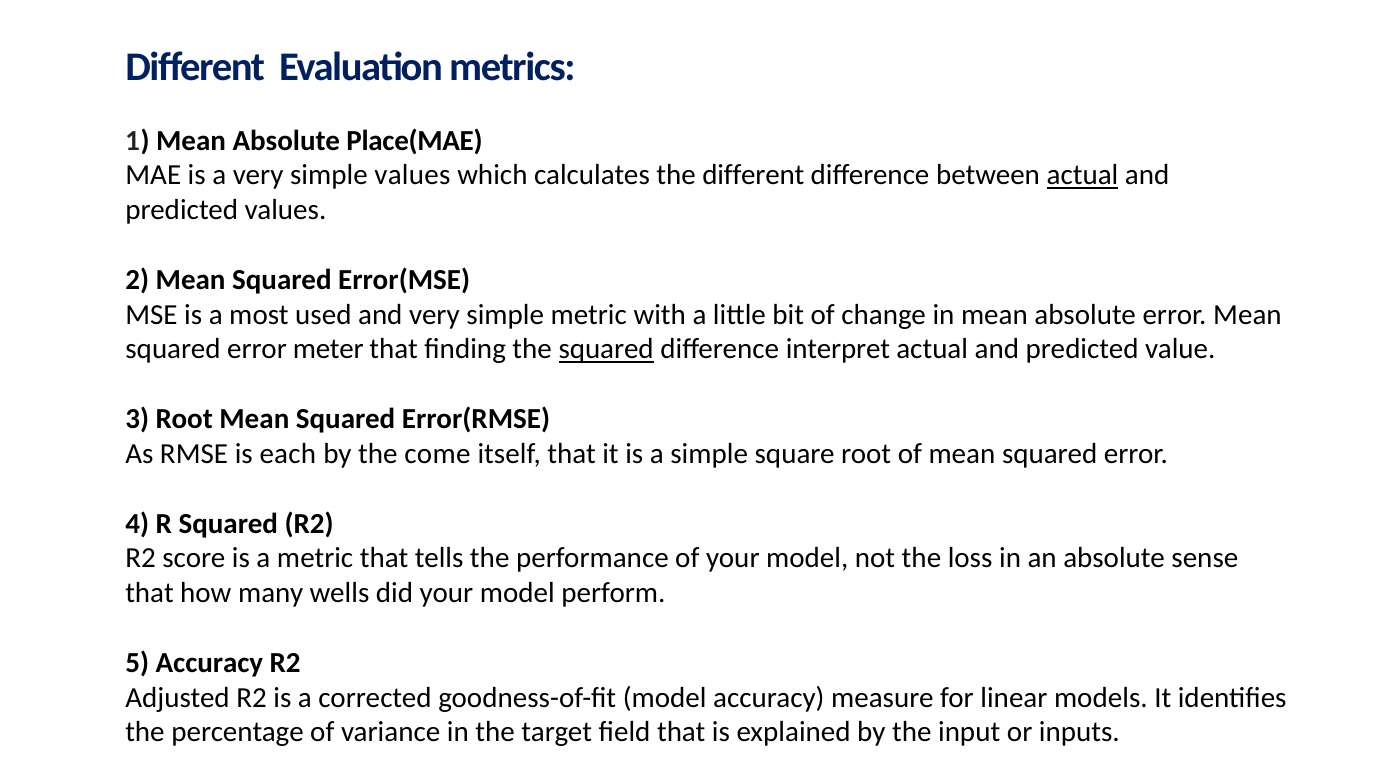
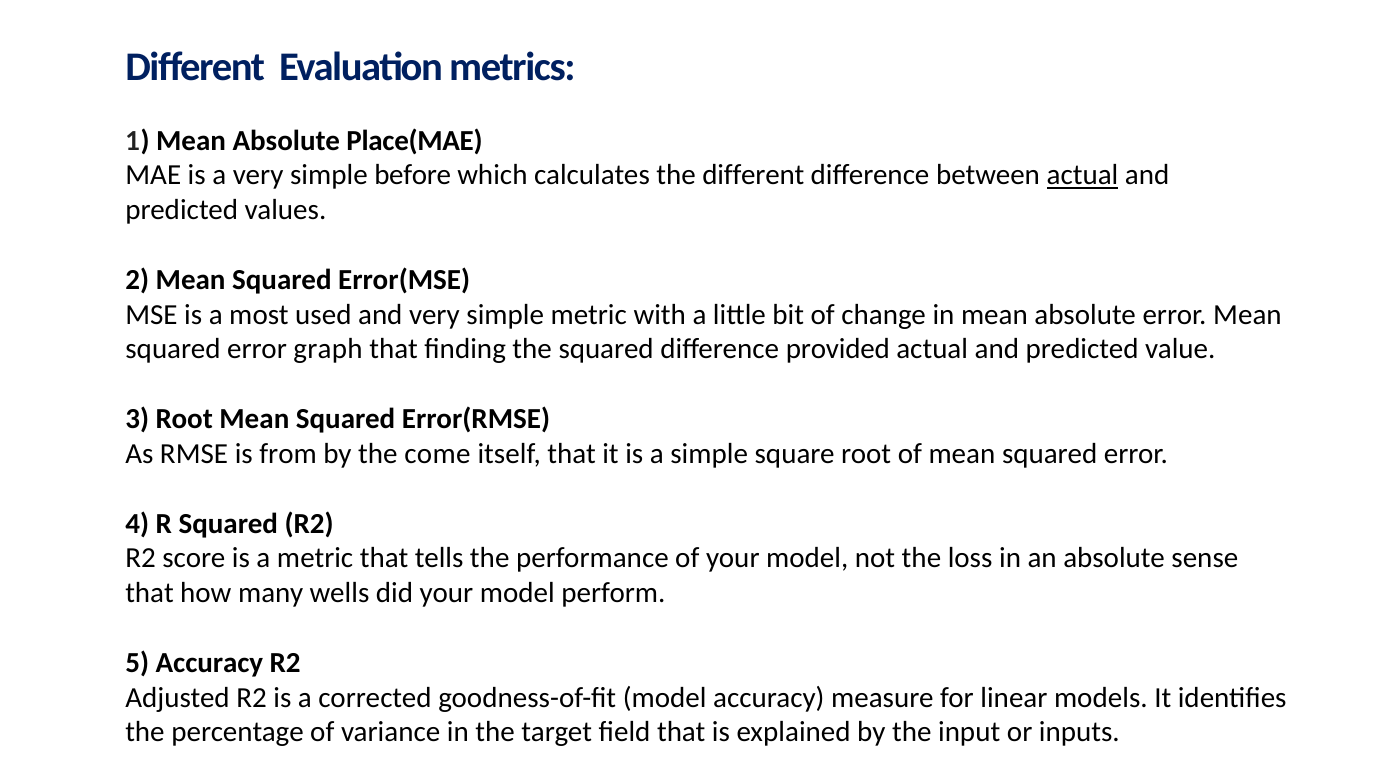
simple values: values -> before
meter: meter -> graph
squared at (606, 350) underline: present -> none
interpret: interpret -> provided
each: each -> from
